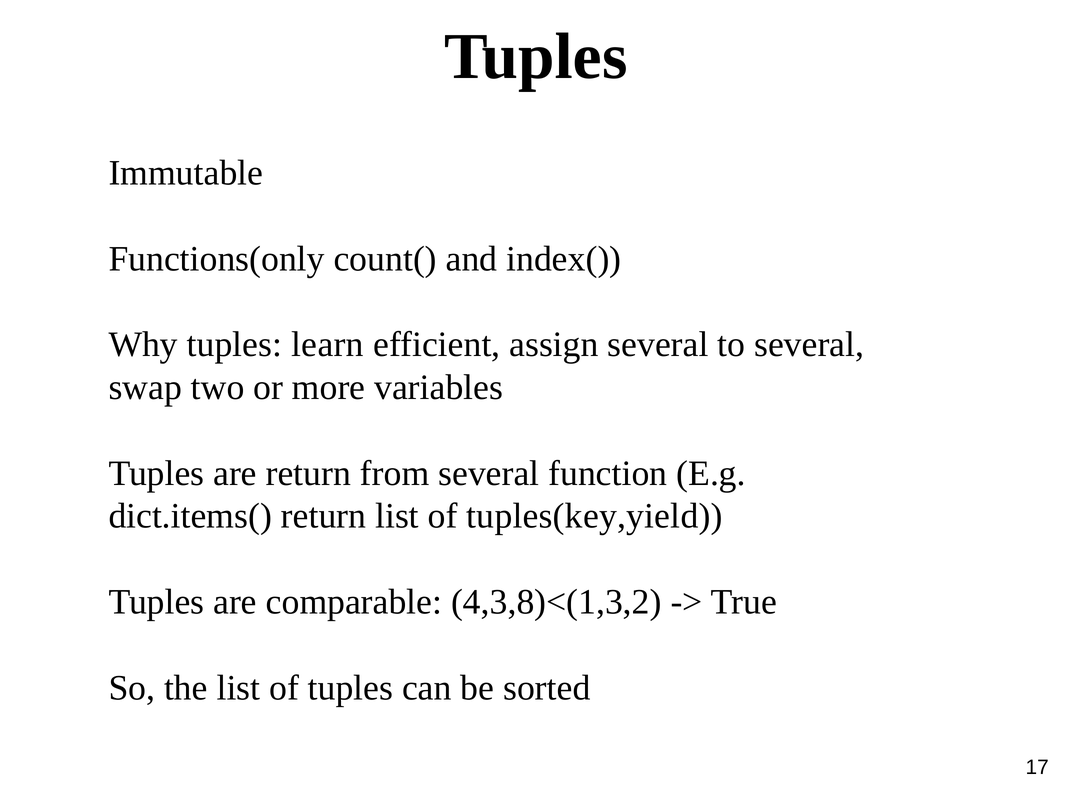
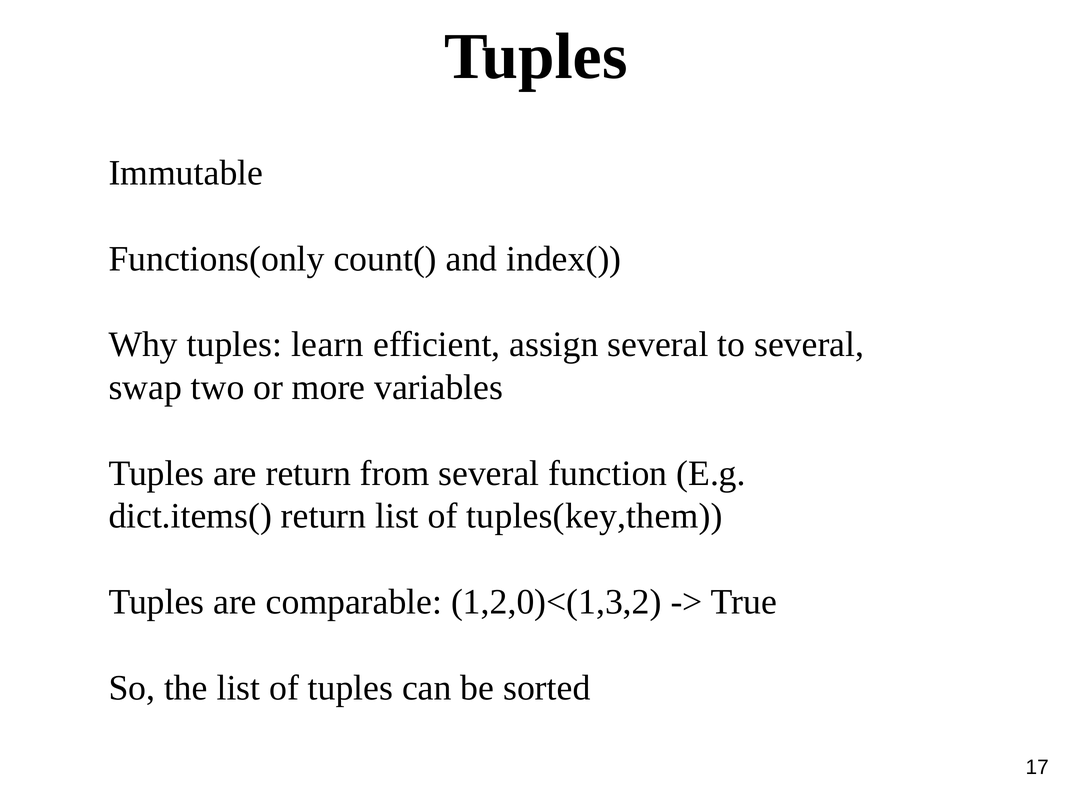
tuples(key,yield: tuples(key,yield -> tuples(key,them
4,3,8)<(1,3,2: 4,3,8)<(1,3,2 -> 1,2,0)<(1,3,2
